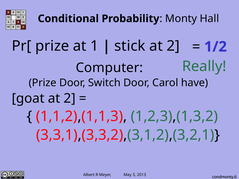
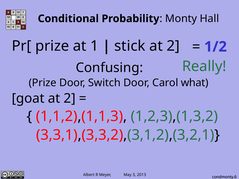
Computer: Computer -> Confusing
have: have -> what
